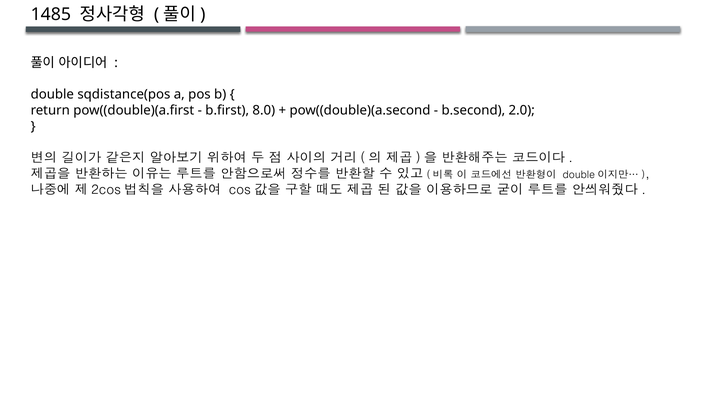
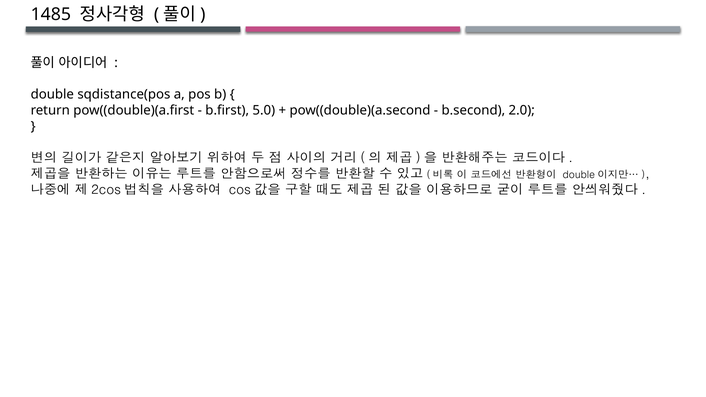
8.0: 8.0 -> 5.0
